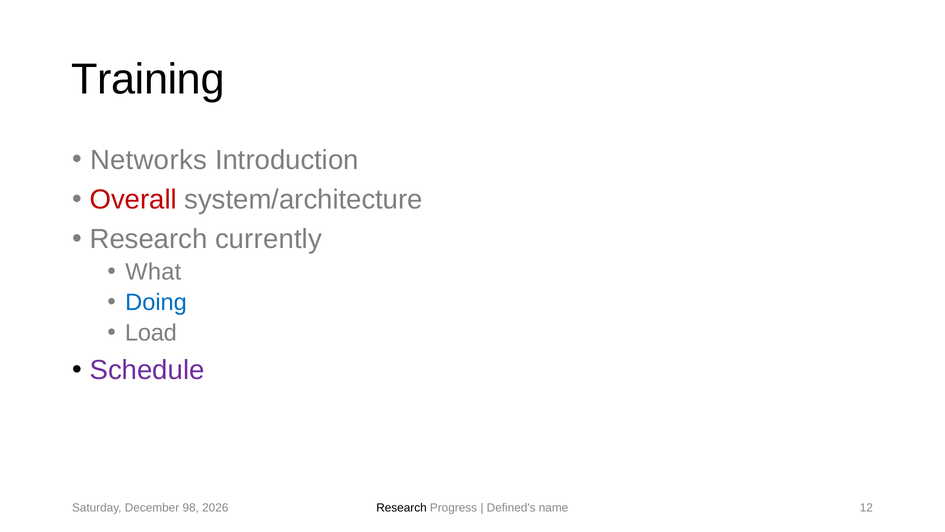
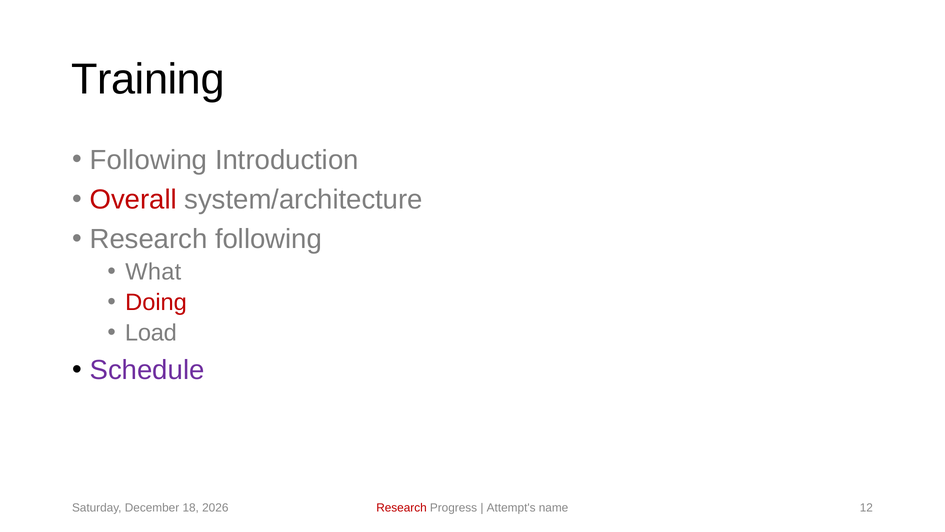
Networks at (148, 160): Networks -> Following
Research currently: currently -> following
Doing colour: blue -> red
98: 98 -> 18
Research at (401, 508) colour: black -> red
Defined's: Defined's -> Attempt's
